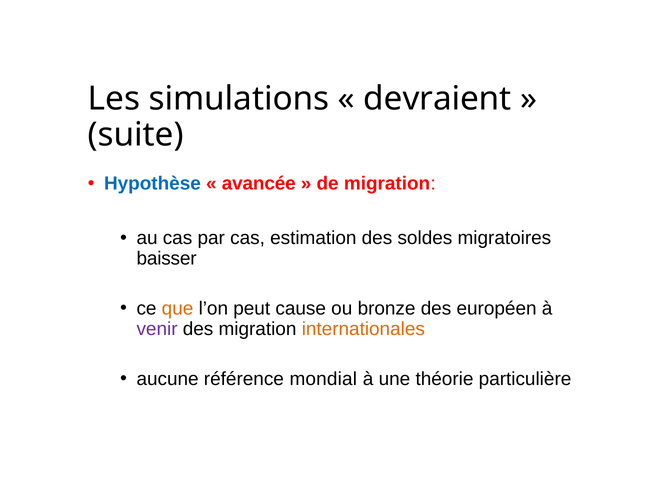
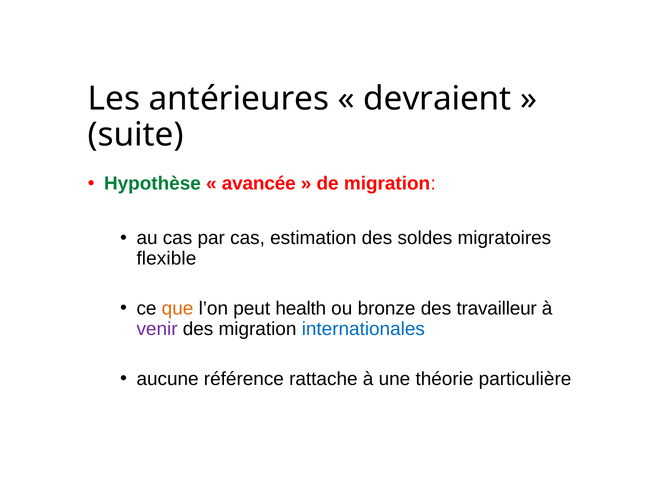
simulations: simulations -> antérieures
Hypothèse colour: blue -> green
baisser: baisser -> flexible
cause: cause -> health
européen: européen -> travailleur
internationales colour: orange -> blue
mondial: mondial -> rattache
